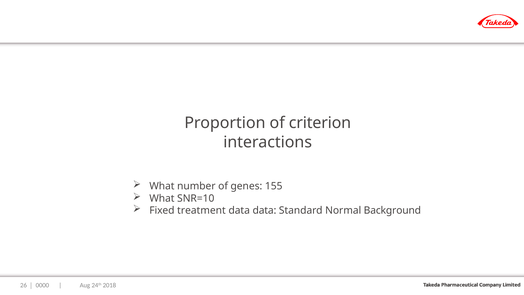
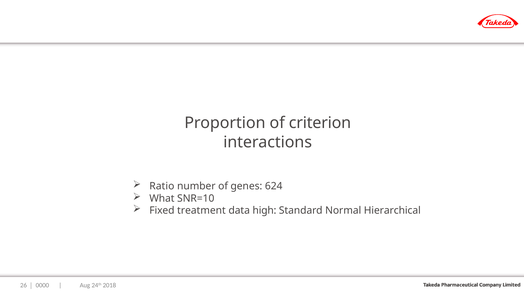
What at (162, 186): What -> Ratio
155: 155 -> 624
data data: data -> high
Background: Background -> Hierarchical
